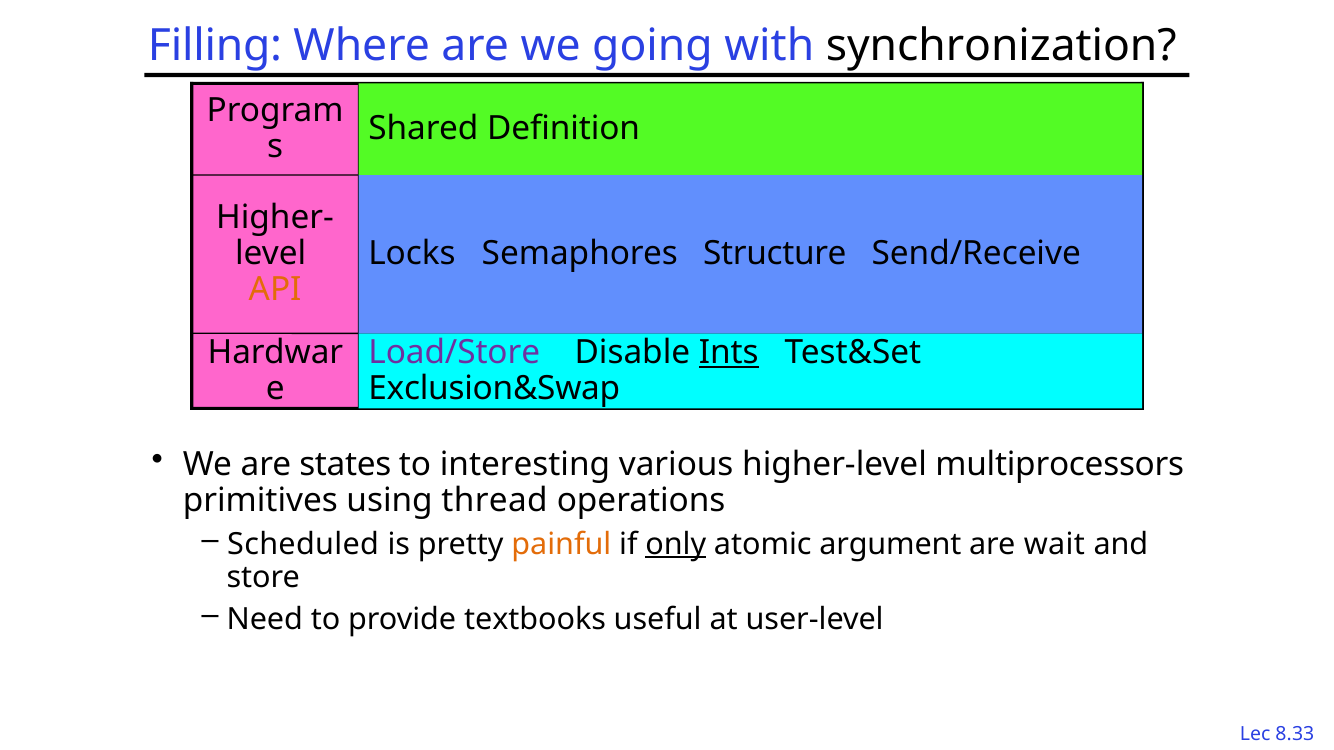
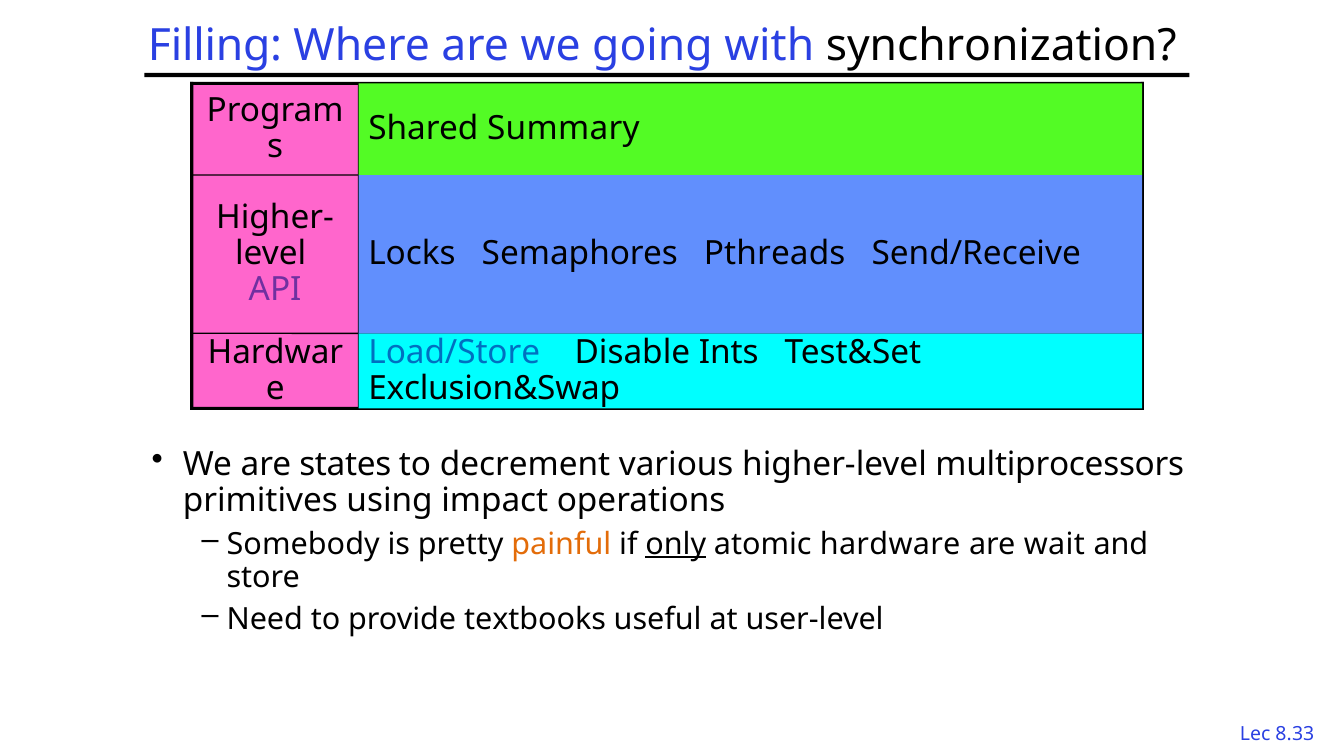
Definition: Definition -> Summary
Structure: Structure -> Pthreads
API colour: orange -> purple
Load/Store colour: purple -> blue
Ints underline: present -> none
interesting: interesting -> decrement
thread: thread -> impact
Scheduled: Scheduled -> Somebody
argument: argument -> hardware
